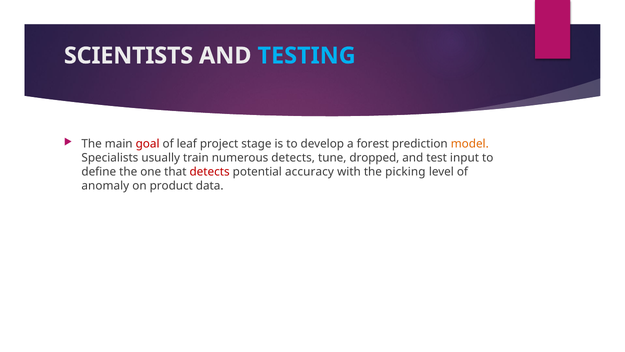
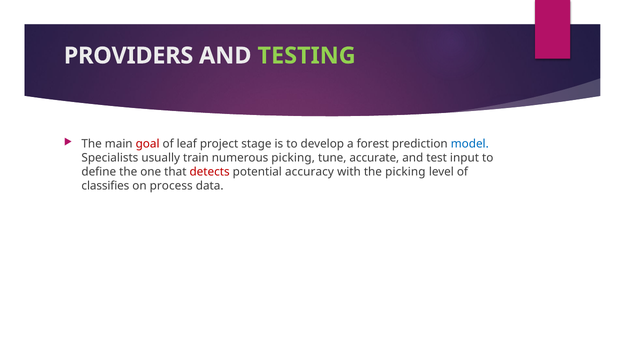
SCIENTISTS: SCIENTISTS -> PROVIDERS
TESTING colour: light blue -> light green
model colour: orange -> blue
numerous detects: detects -> picking
dropped: dropped -> accurate
anomaly: anomaly -> classifies
product: product -> process
